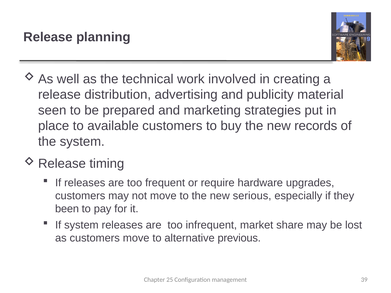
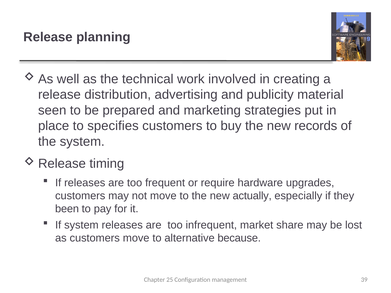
available: available -> specifies
serious: serious -> actually
previous: previous -> because
